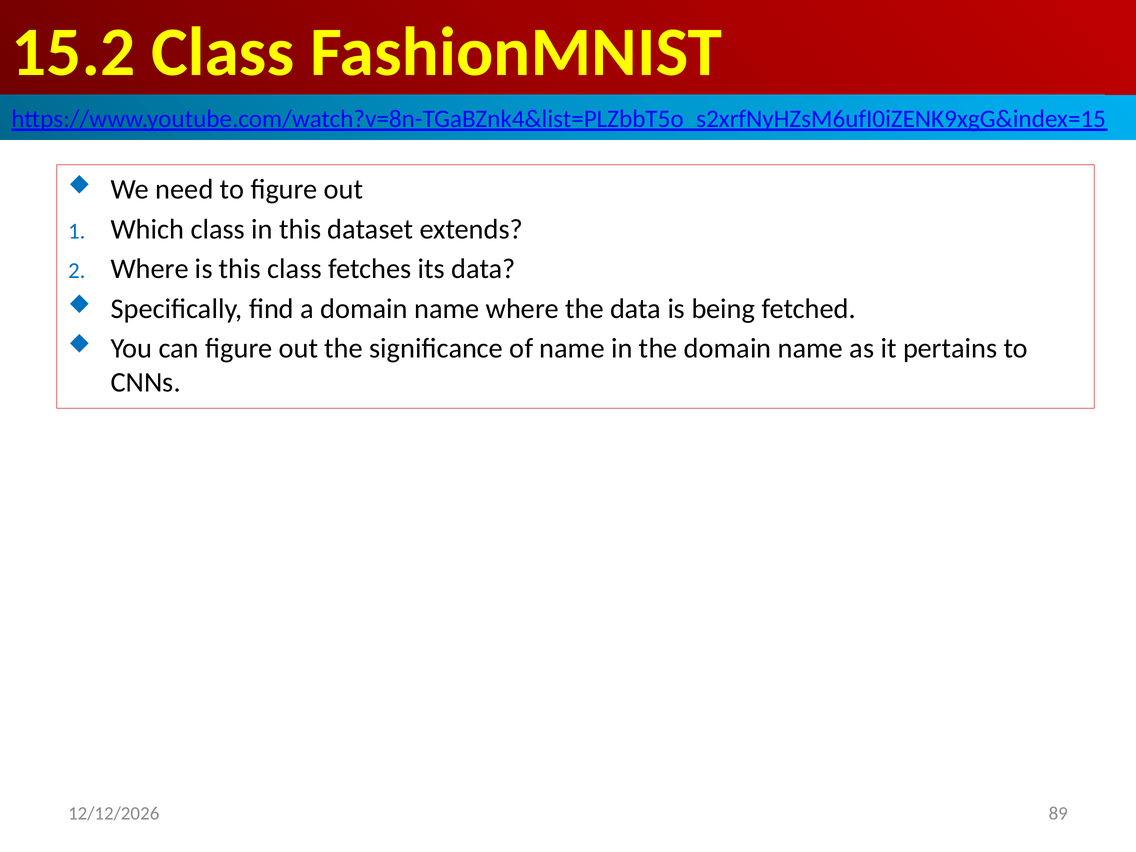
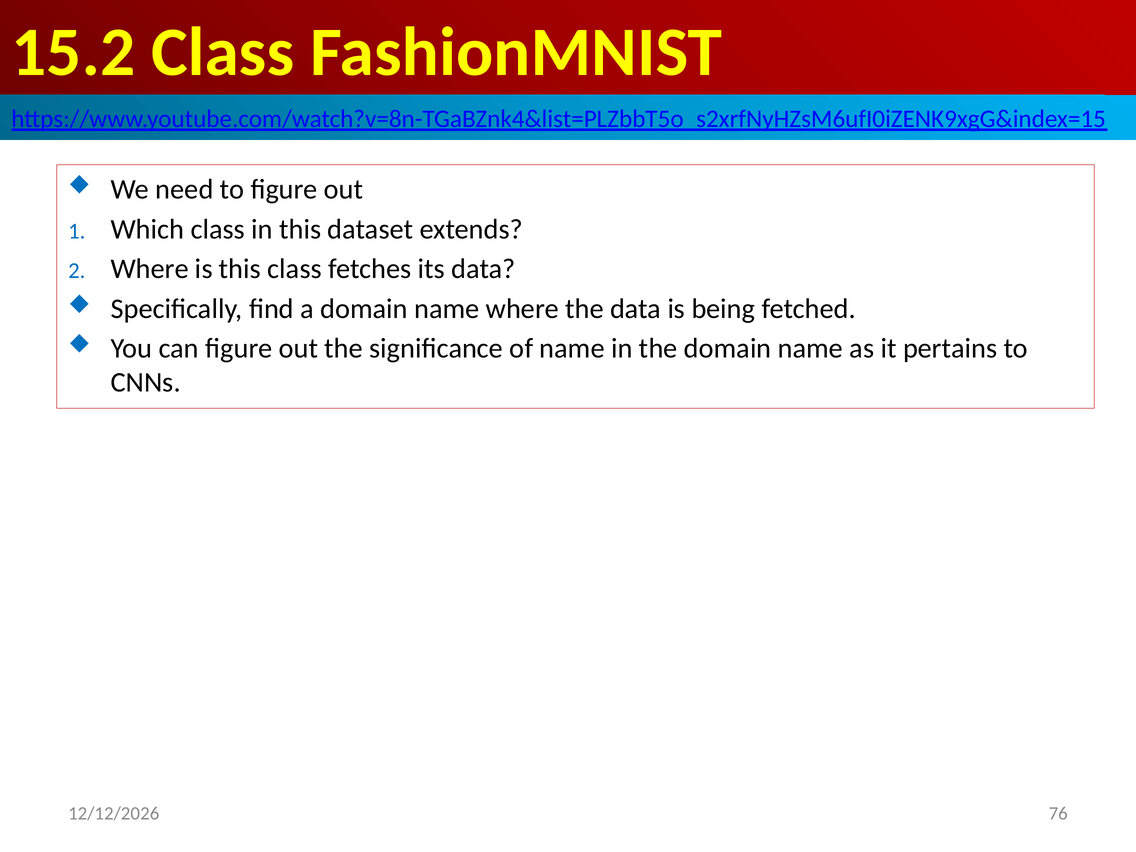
89: 89 -> 76
